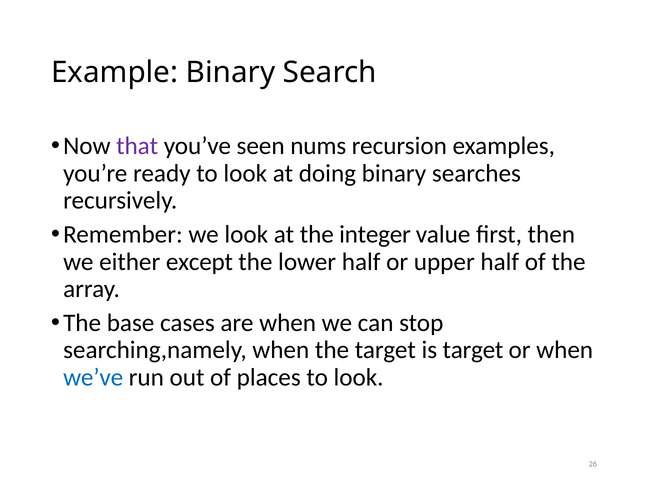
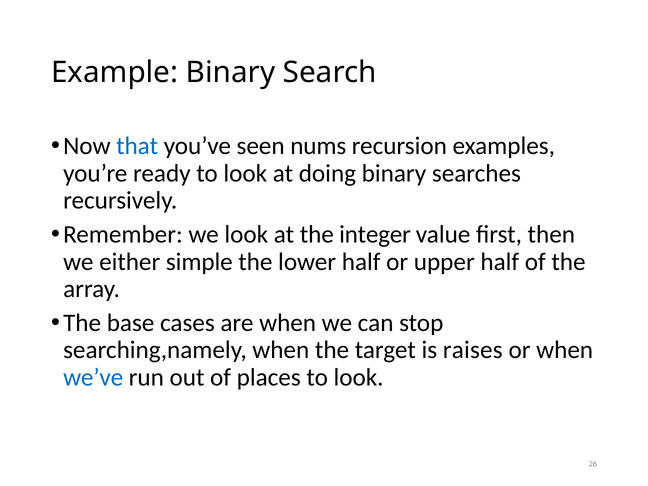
that colour: purple -> blue
except: except -> simple
is target: target -> raises
